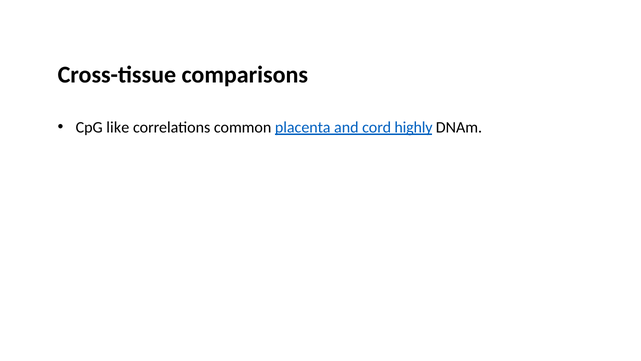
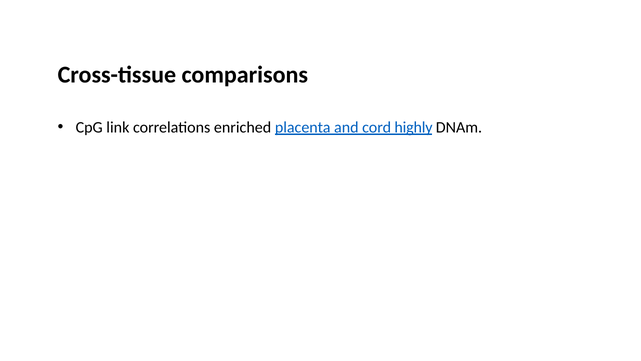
like: like -> link
common: common -> enriched
